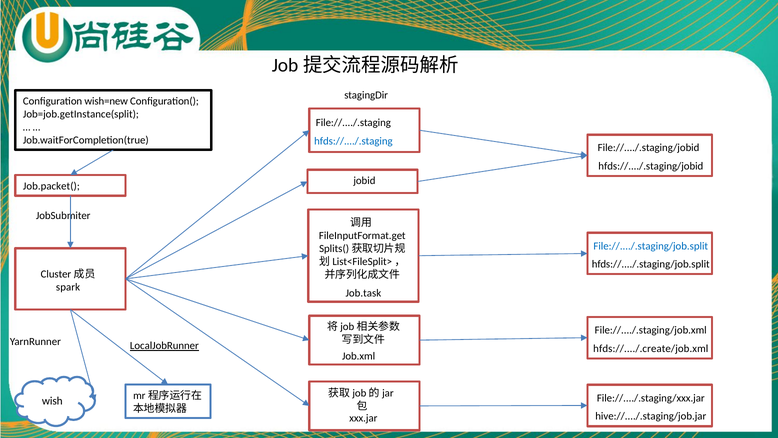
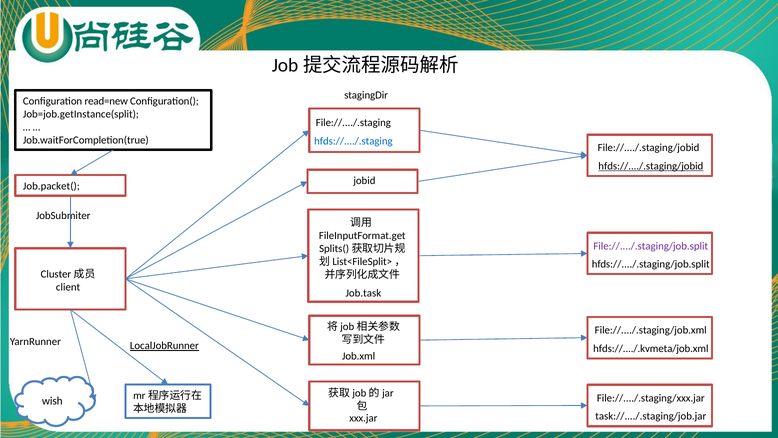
wish=new: wish=new -> read=new
hfds://..../.staging/jobid underline: none -> present
File://..../.staging/job.split colour: blue -> purple
spark: spark -> client
hfds://..../.create/job.xml: hfds://..../.create/job.xml -> hfds://..../.kvmeta/job.xml
hive://..../.staging/job.jar: hive://..../.staging/job.jar -> task://..../.staging/job.jar
